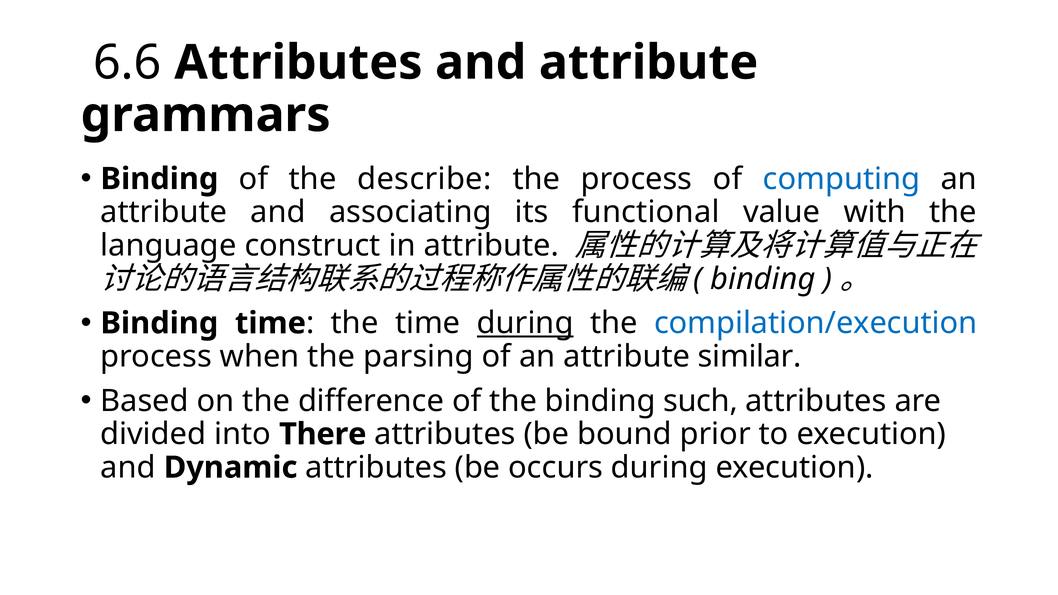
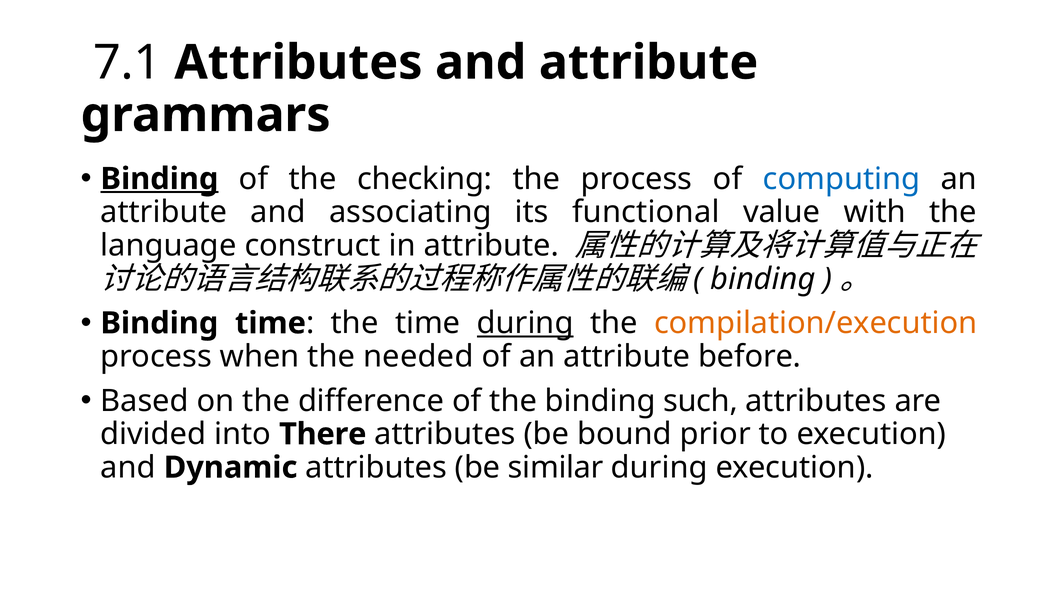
6.6: 6.6 -> 7.1
Binding at (159, 179) underline: none -> present
describe: describe -> checking
compilation/execution colour: blue -> orange
parsing: parsing -> needed
similar: similar -> before
occurs: occurs -> similar
